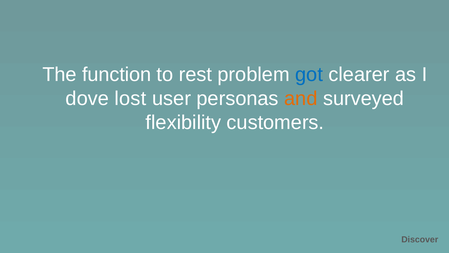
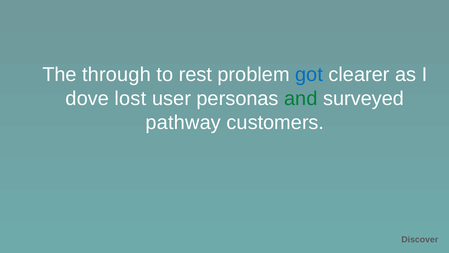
function: function -> through
and colour: orange -> green
flexibility: flexibility -> pathway
